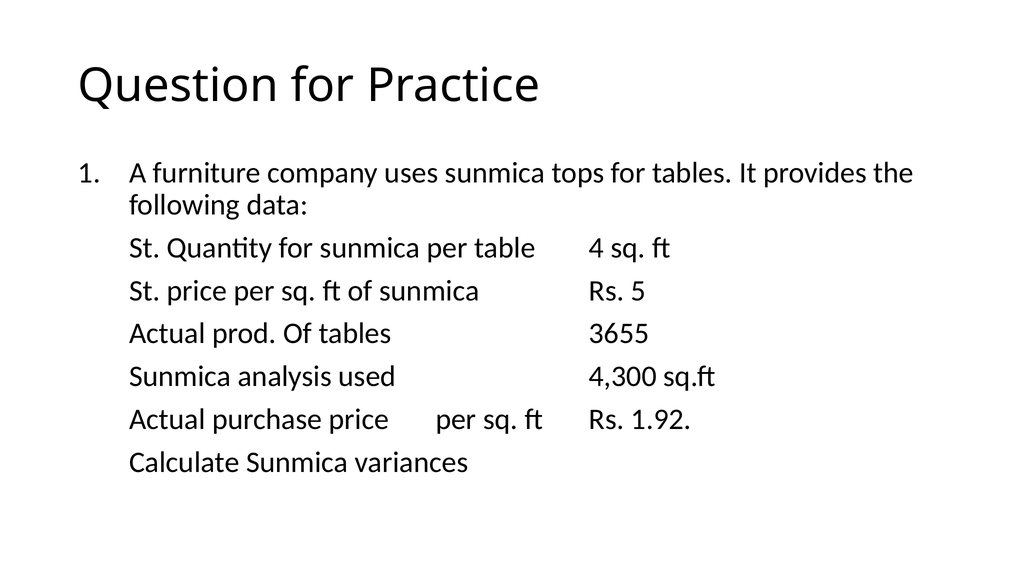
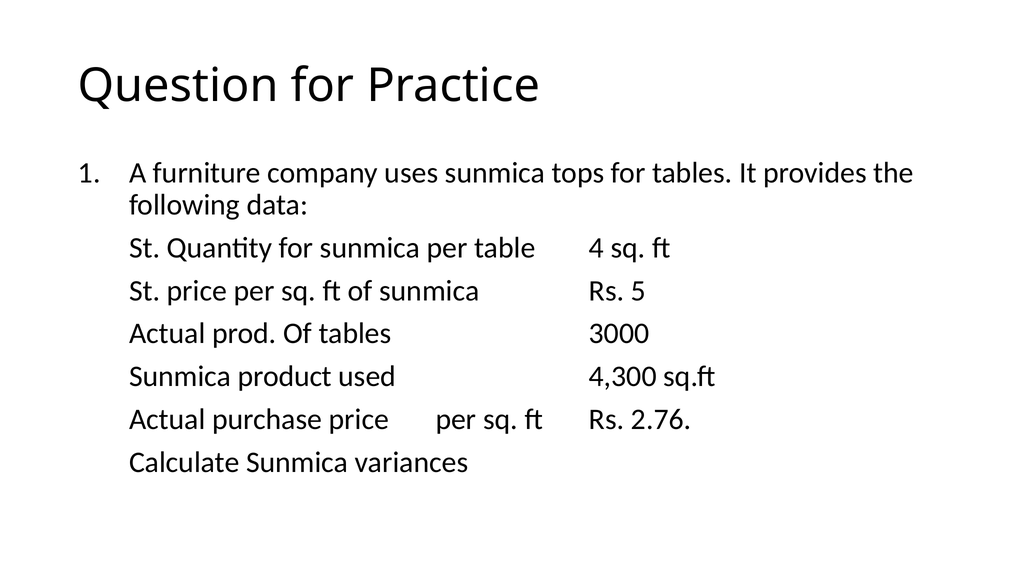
3655: 3655 -> 3000
analysis: analysis -> product
1.92: 1.92 -> 2.76
